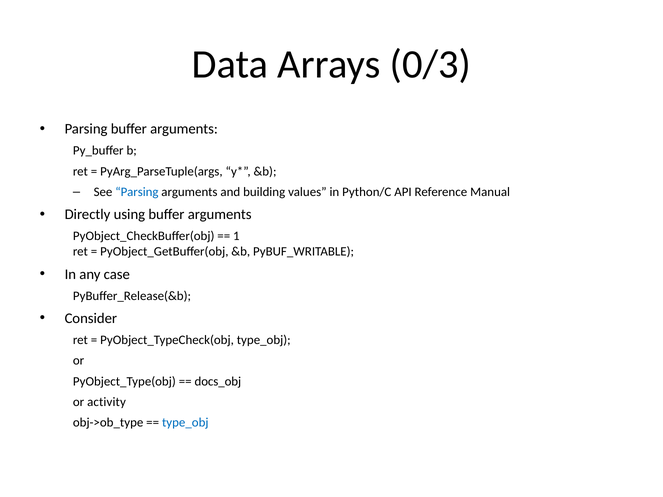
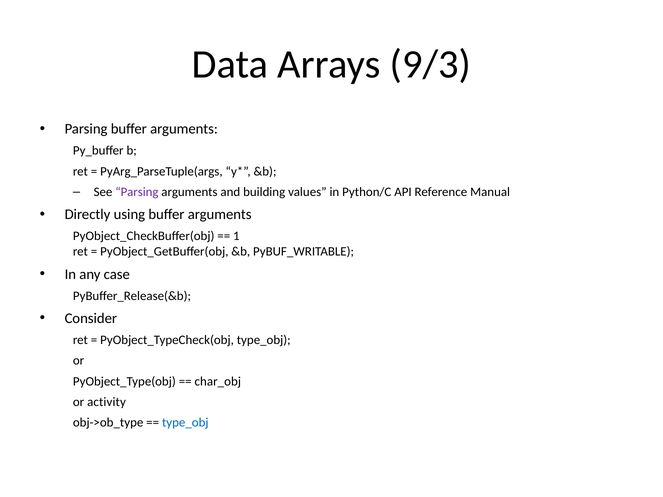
0/3: 0/3 -> 9/3
Parsing at (137, 192) colour: blue -> purple
docs_obj: docs_obj -> char_obj
